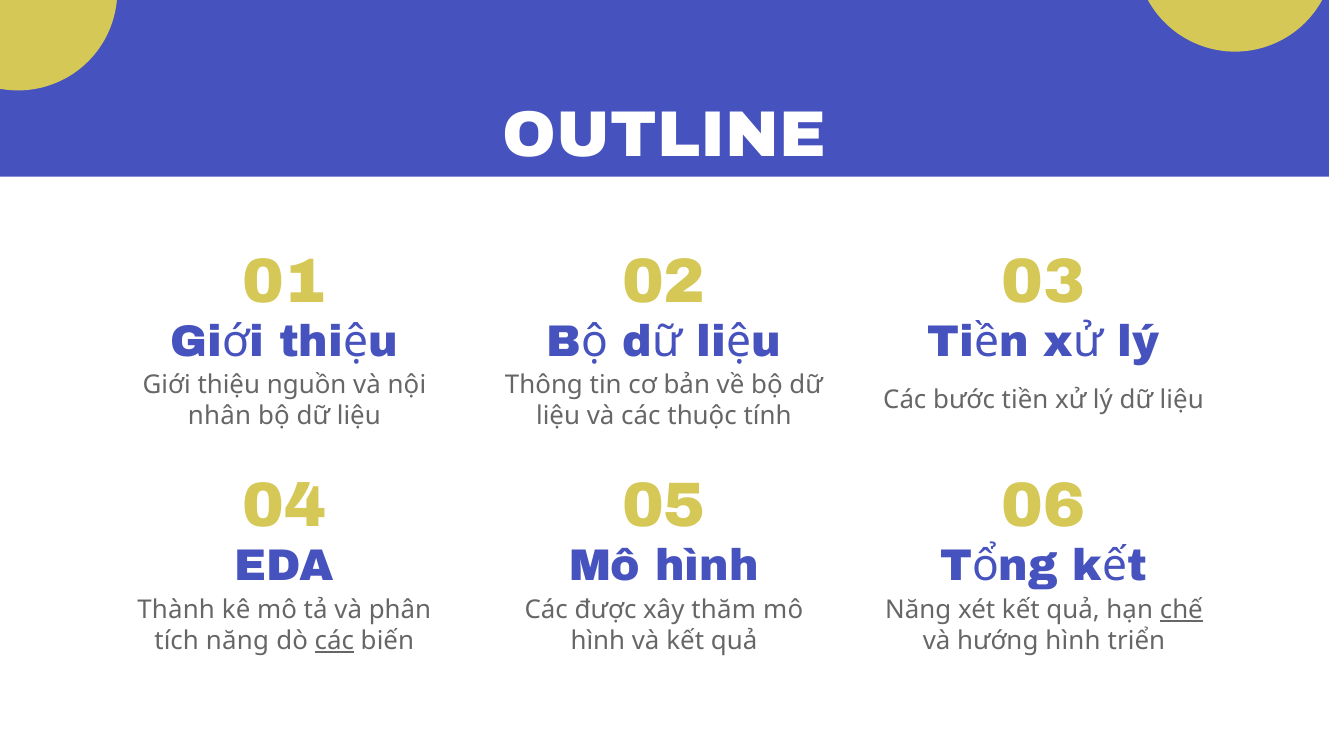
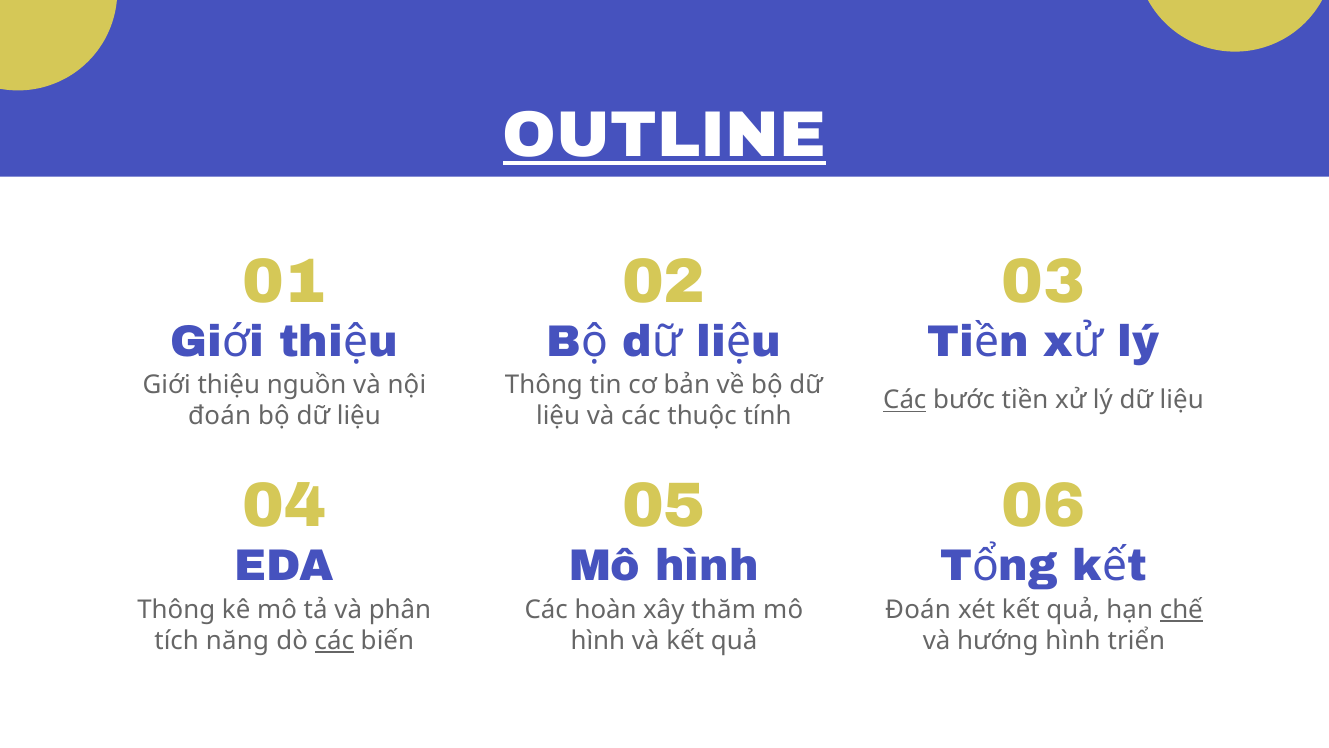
OUTLINE underline: none -> present
Các at (905, 400) underline: none -> present
nhân at (220, 416): nhân -> đoán
Thành at (176, 609): Thành -> Thông
được: được -> hoàn
Năng at (918, 609): Năng -> Đoán
